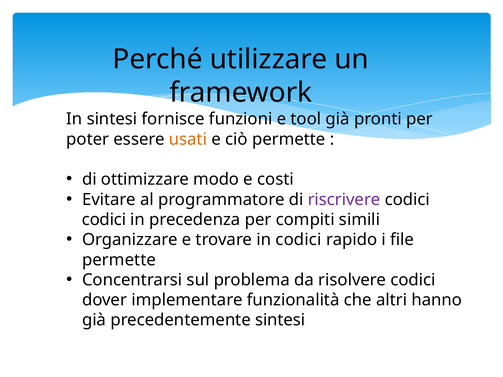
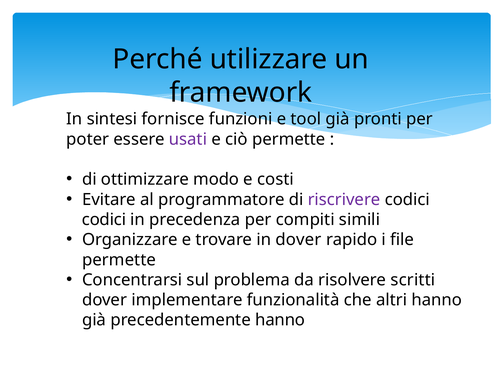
usati colour: orange -> purple
in codici: codici -> dover
risolvere codici: codici -> scritti
precedentemente sintesi: sintesi -> hanno
